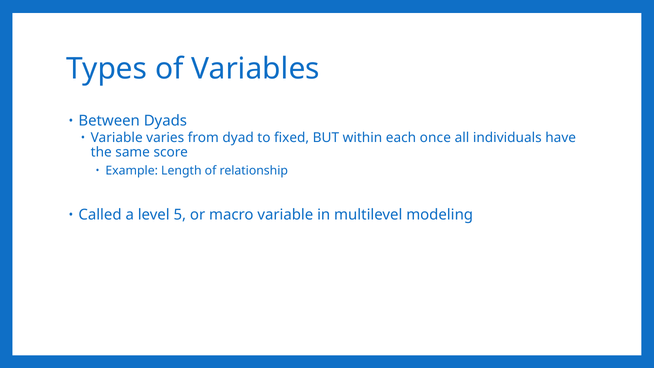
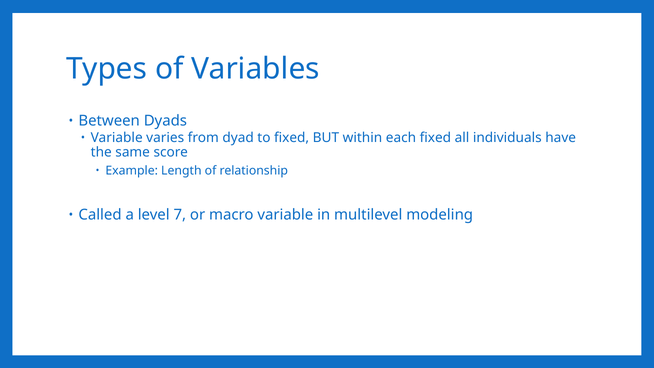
each once: once -> fixed
5: 5 -> 7
